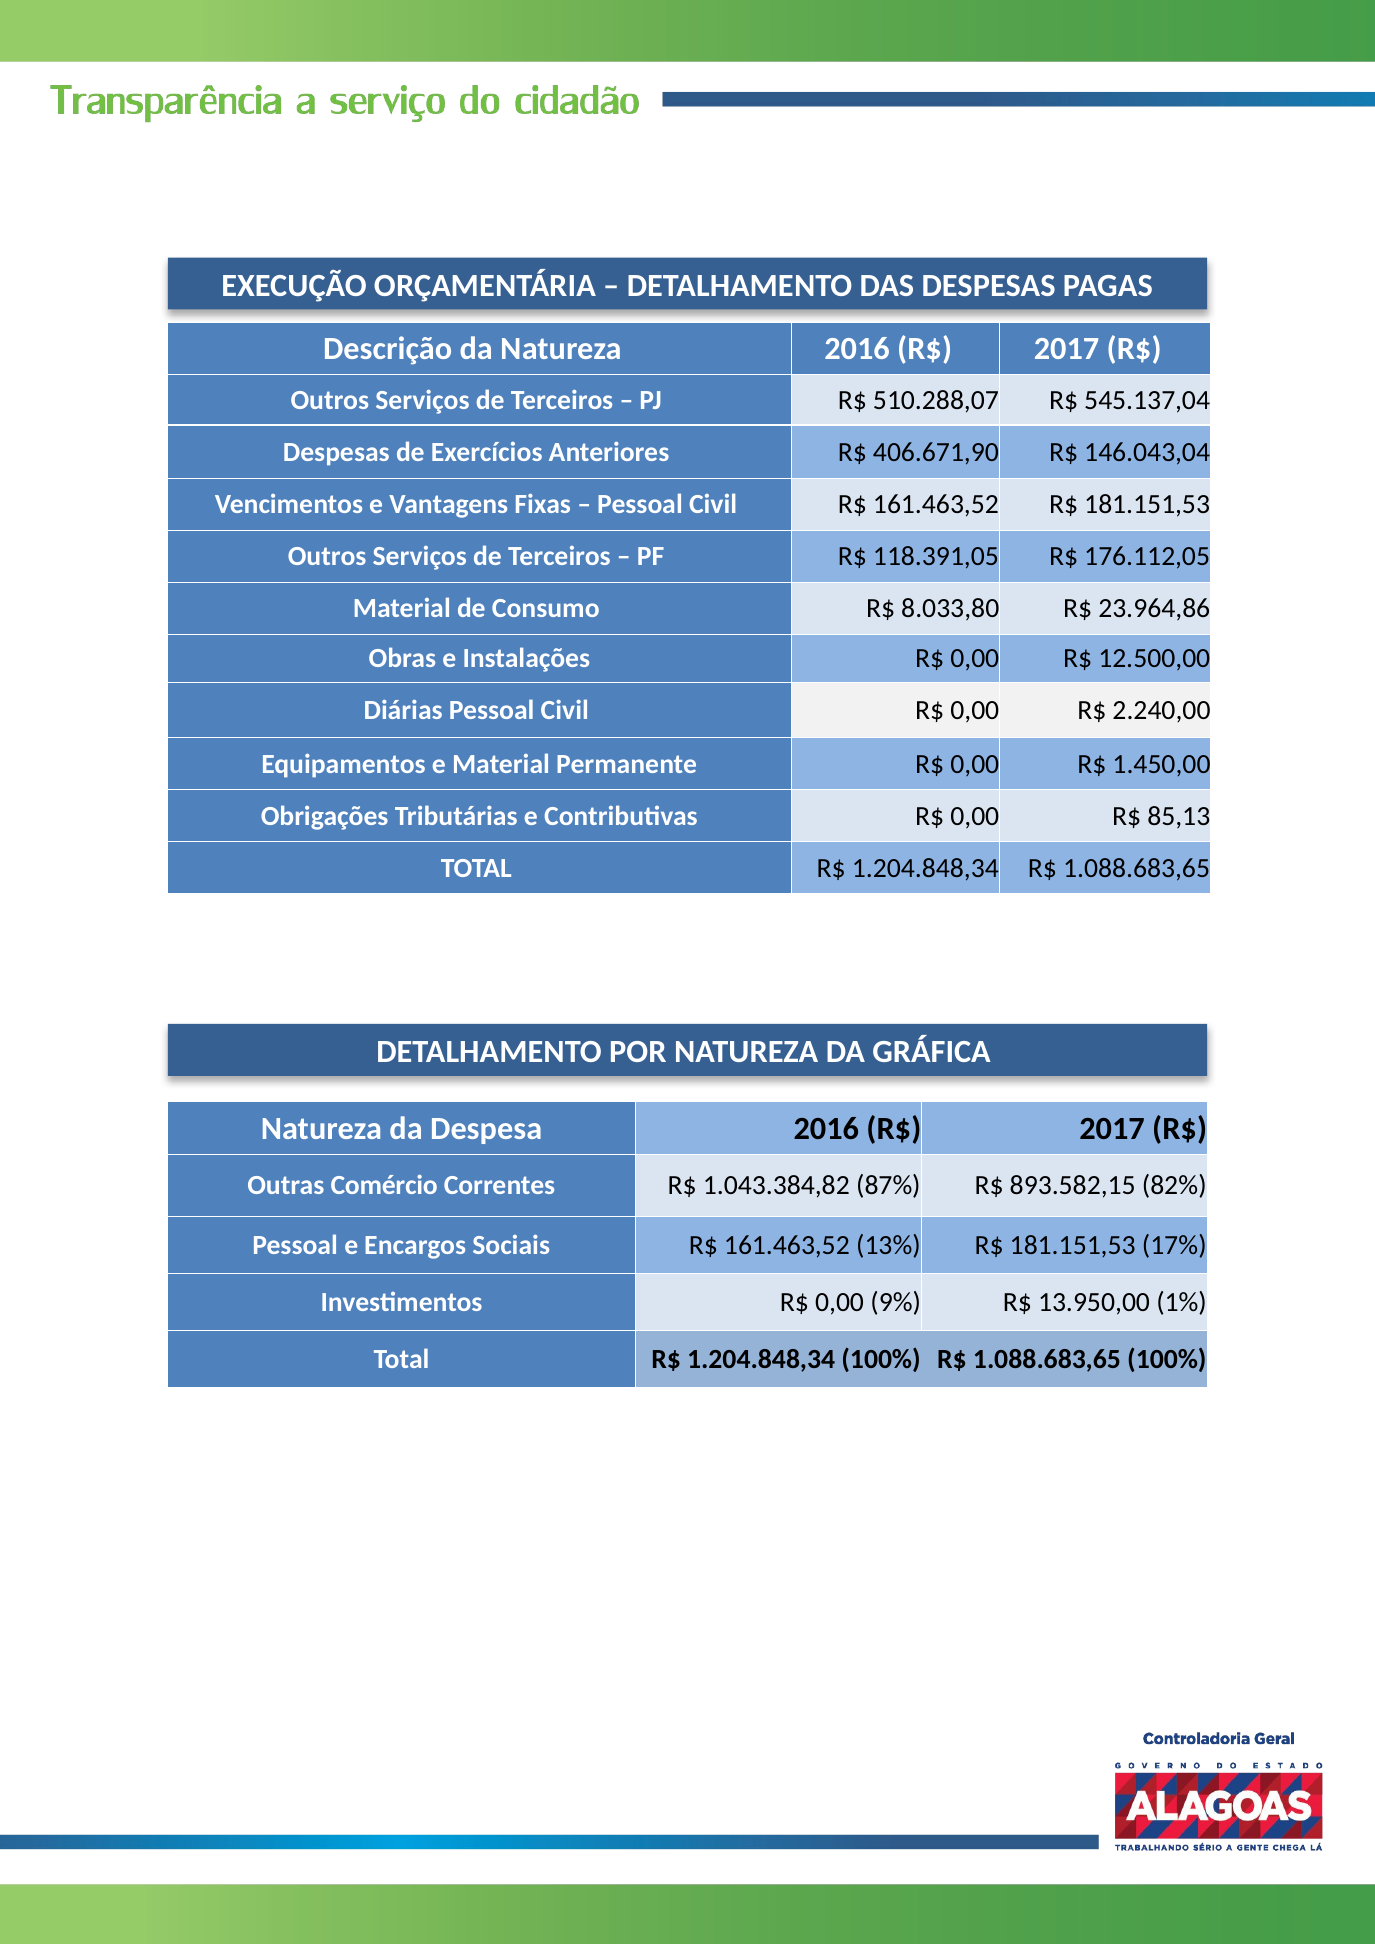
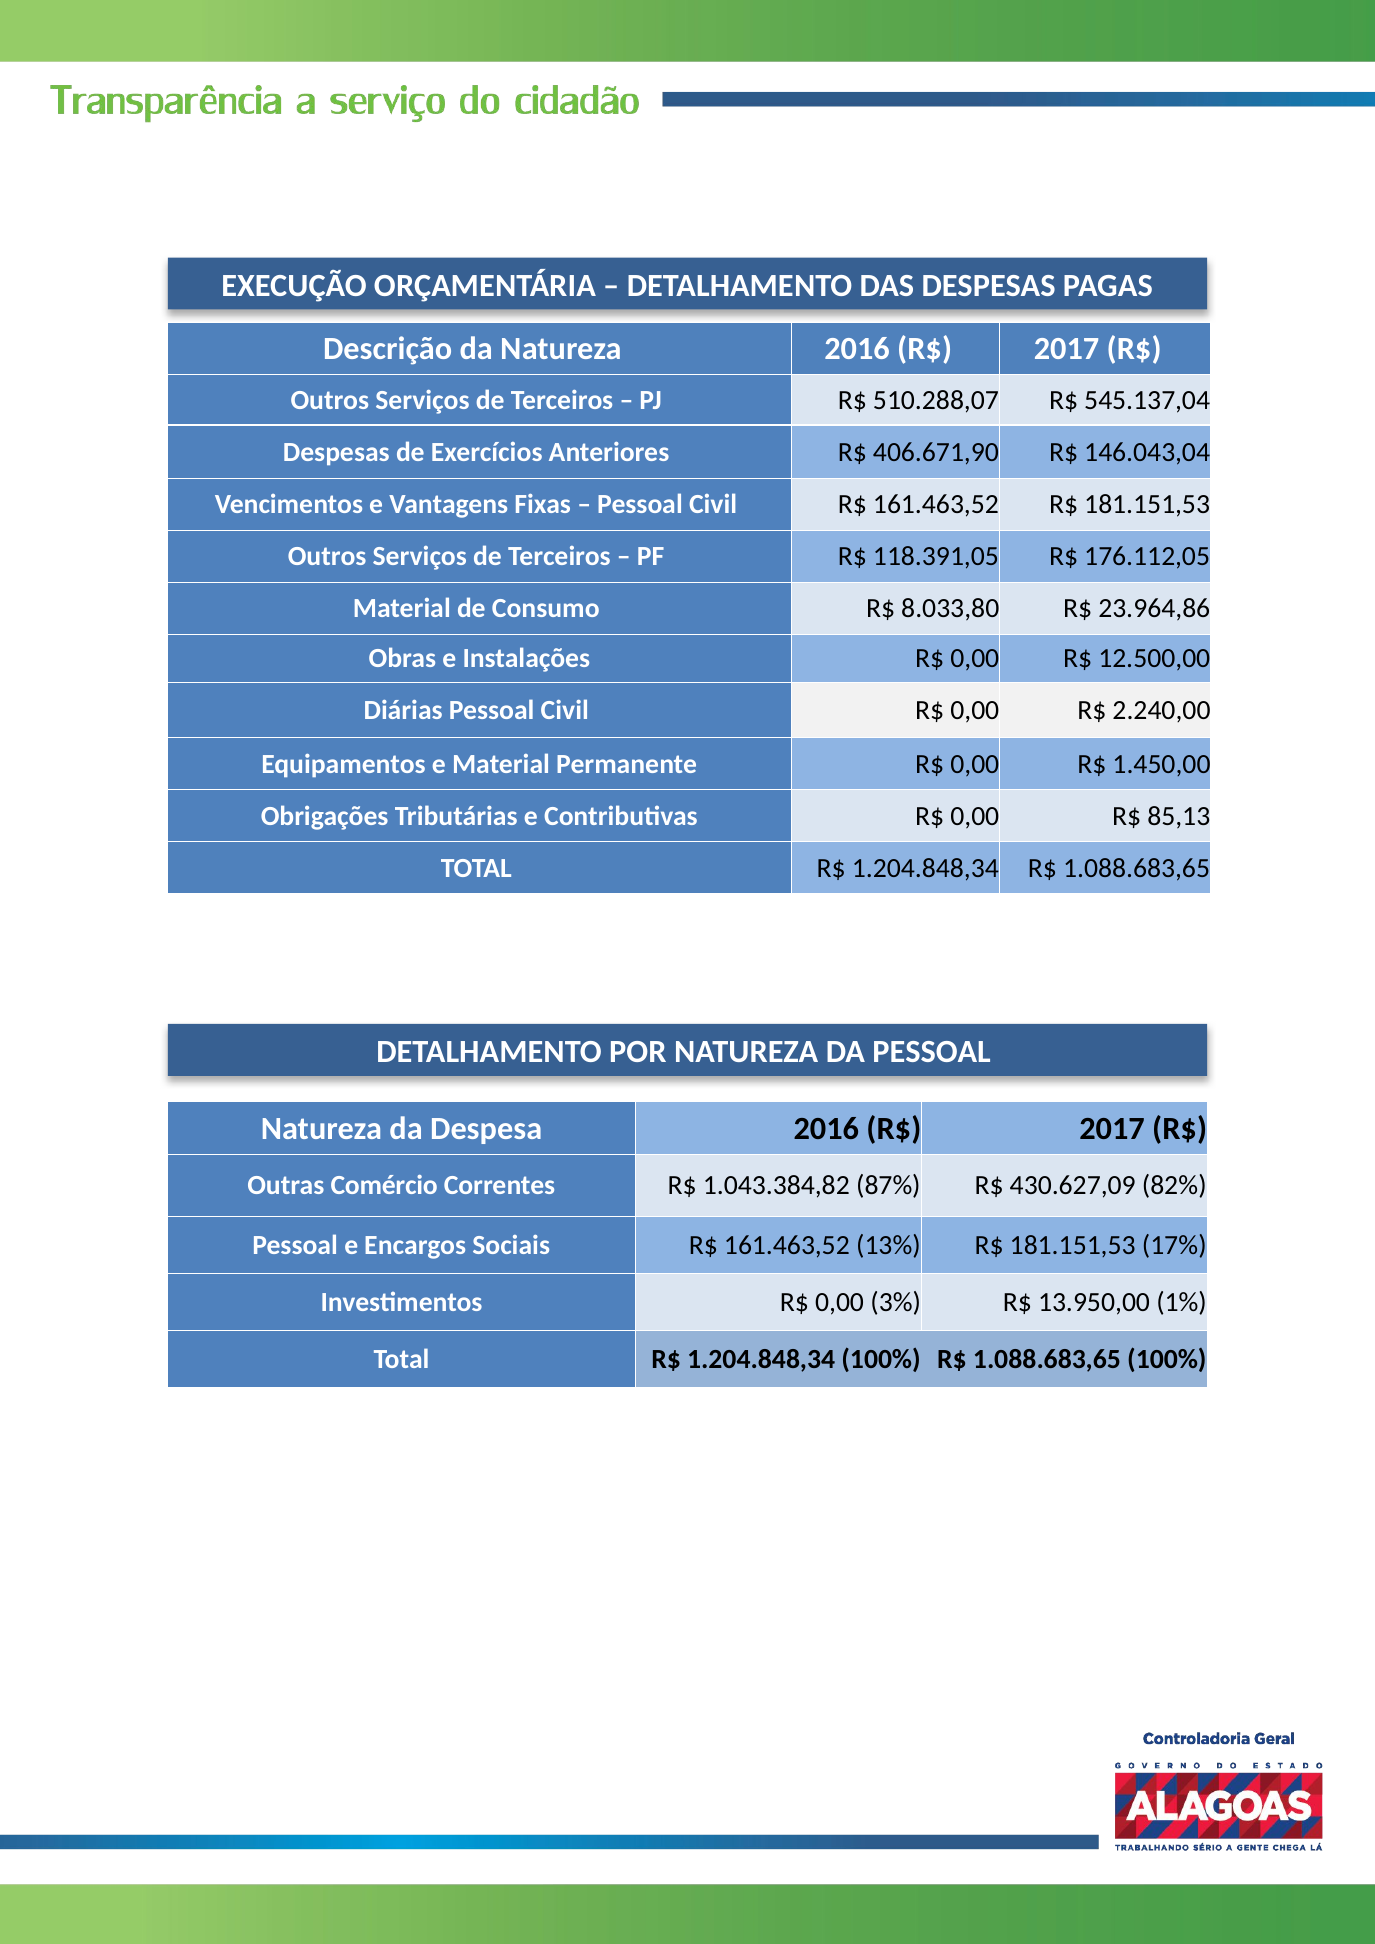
DA GRÁFICA: GRÁFICA -> PESSOAL
893.582,15: 893.582,15 -> 430.627,09
9%: 9% -> 3%
